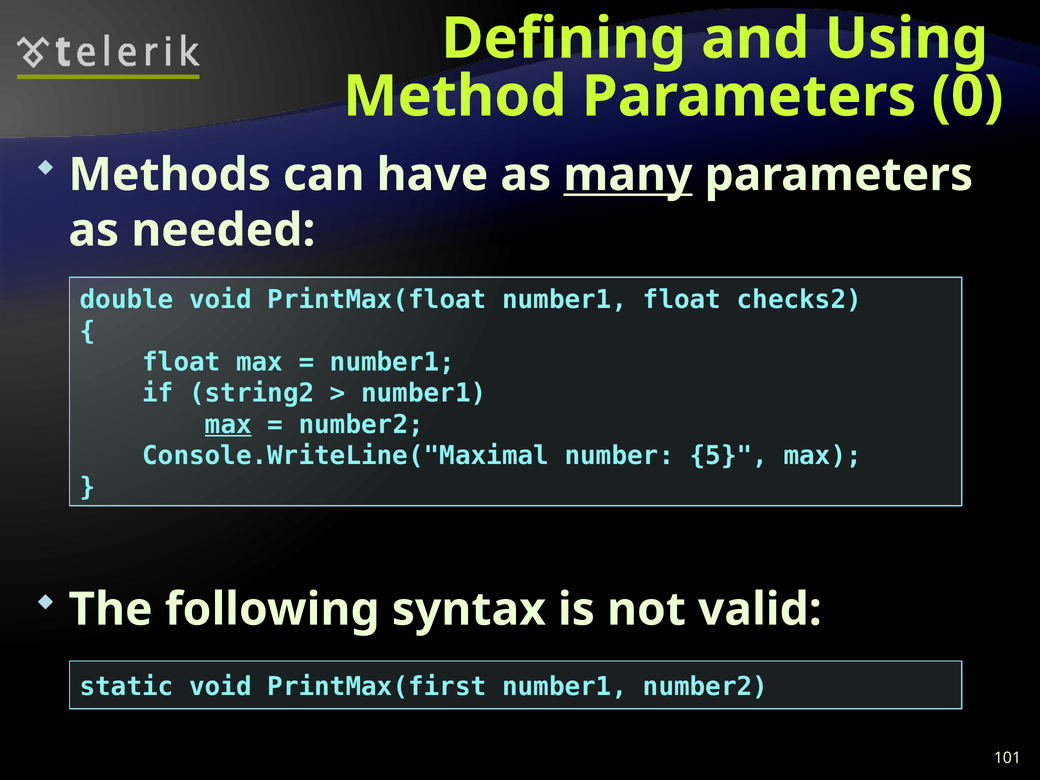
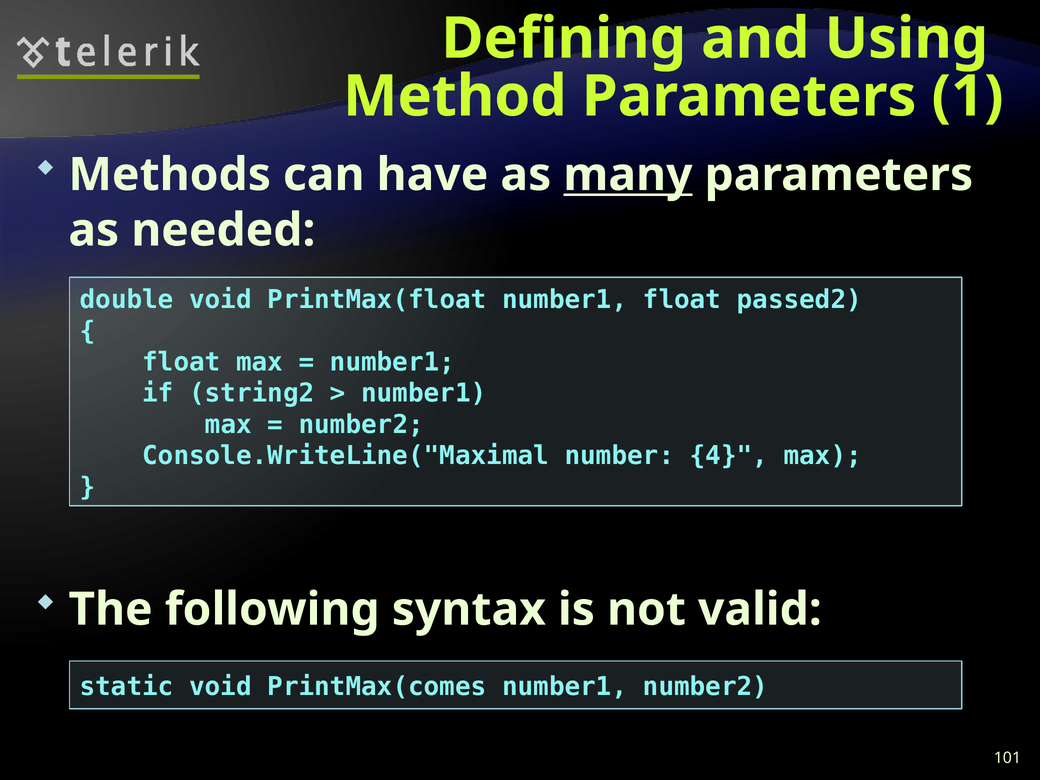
0: 0 -> 1
checks2: checks2 -> passed2
max at (228, 425) underline: present -> none
5: 5 -> 4
PrintMax(first: PrintMax(first -> PrintMax(comes
